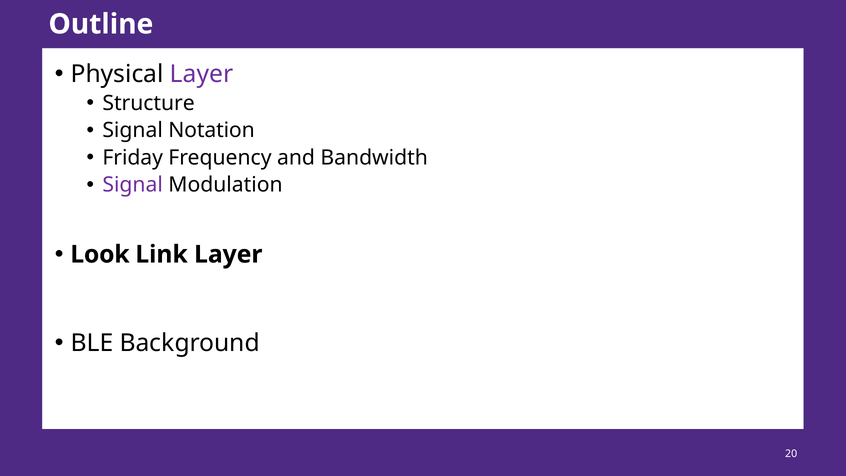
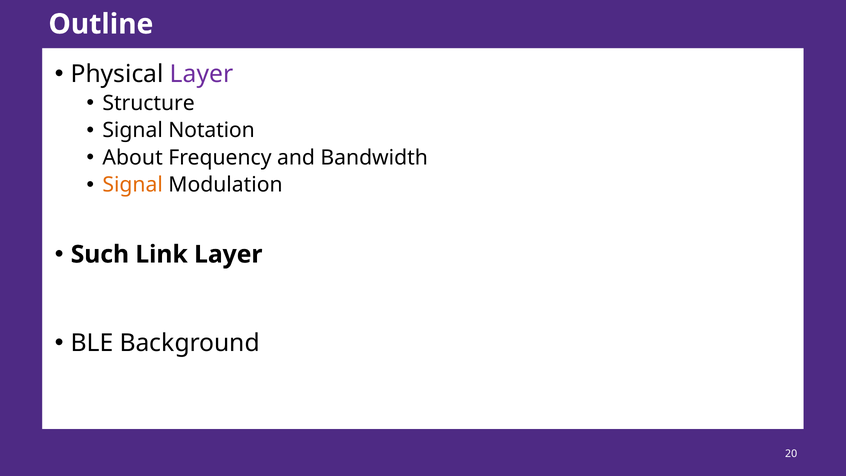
Friday: Friday -> About
Signal at (133, 185) colour: purple -> orange
Look: Look -> Such
